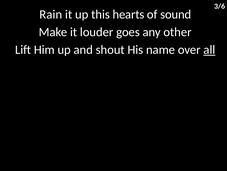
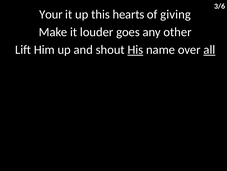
Rain: Rain -> Your
sound: sound -> giving
His underline: none -> present
